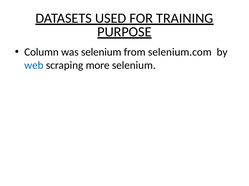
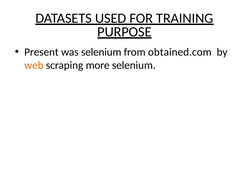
Column: Column -> Present
selenium.com: selenium.com -> obtained.com
web colour: blue -> orange
